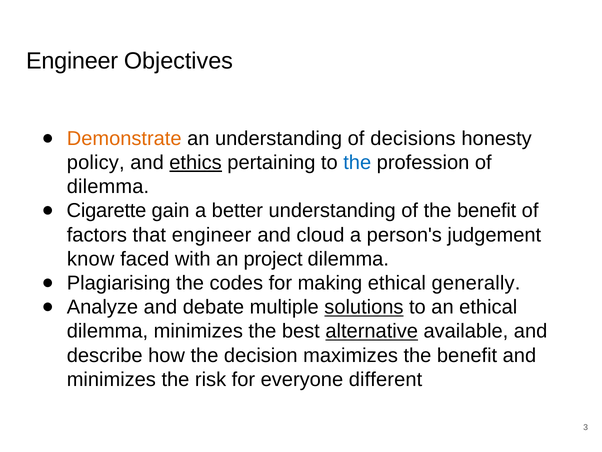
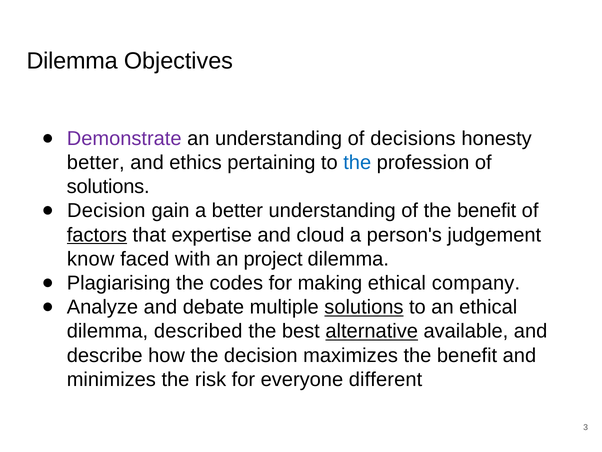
Engineer at (72, 61): Engineer -> Dilemma
Demonstrate colour: orange -> purple
policy at (96, 162): policy -> better
ethics underline: present -> none
dilemma at (108, 187): dilemma -> solutions
Cigarette at (106, 211): Cigarette -> Decision
factors underline: none -> present
that engineer: engineer -> expertise
generally: generally -> company
dilemma minimizes: minimizes -> described
